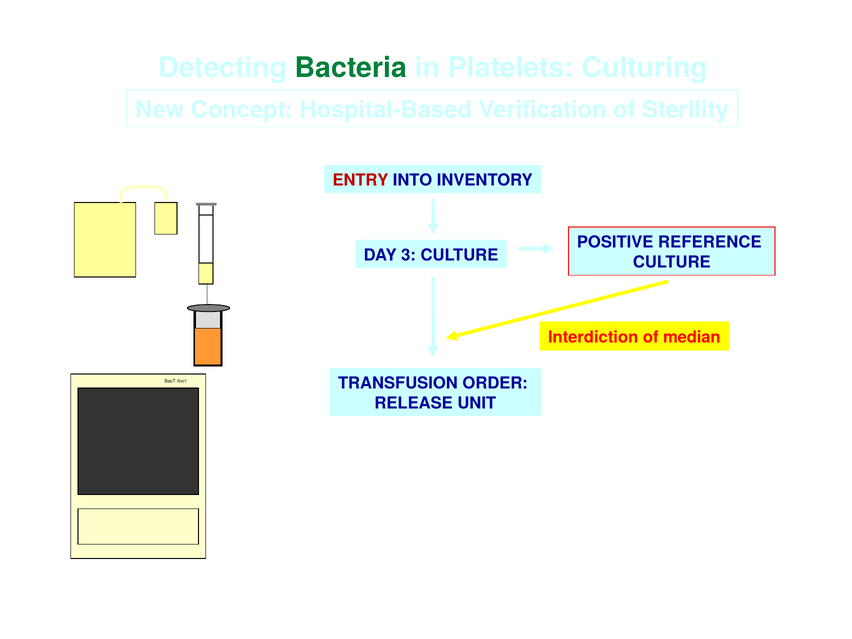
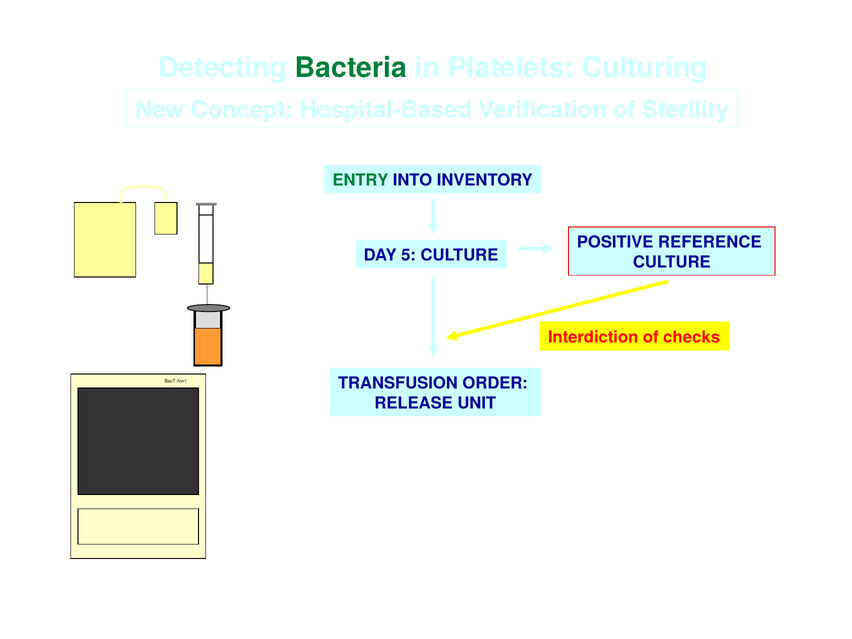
ENTRY colour: red -> green
3: 3 -> 5
median: median -> checks
